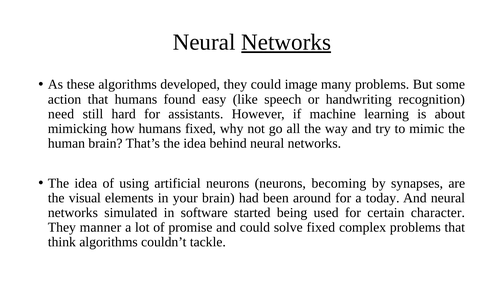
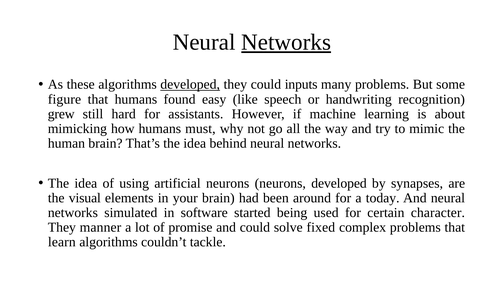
developed at (190, 85) underline: none -> present
image: image -> inputs
action: action -> figure
need: need -> grew
humans fixed: fixed -> must
neurons becoming: becoming -> developed
think: think -> learn
